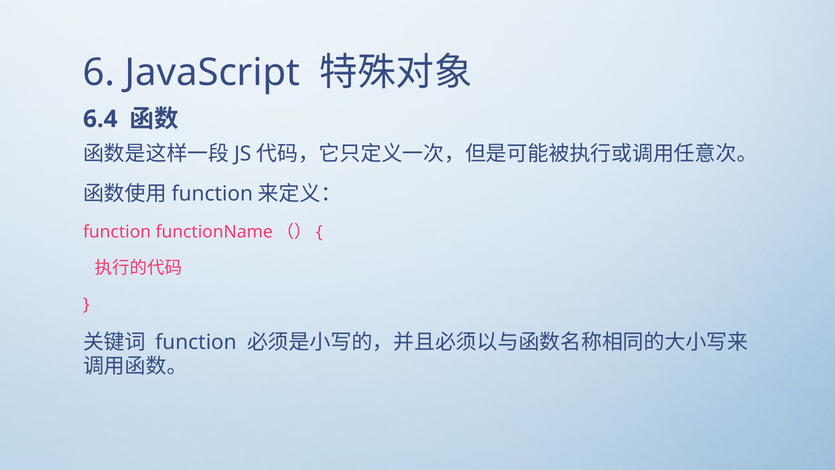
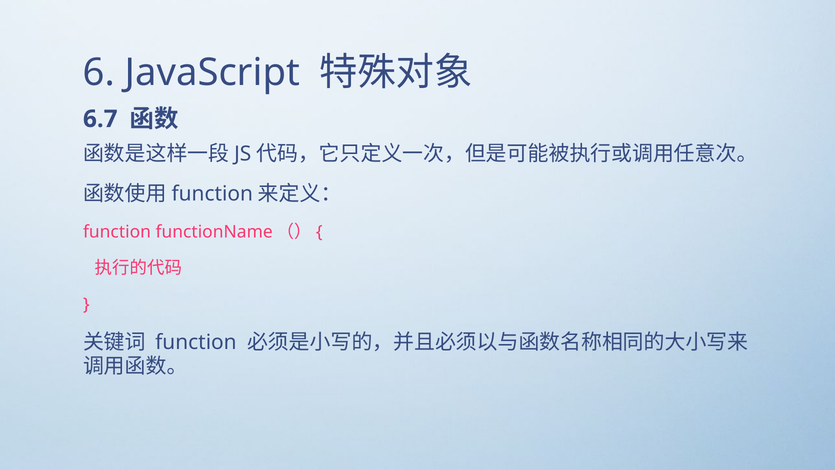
6.4: 6.4 -> 6.7
